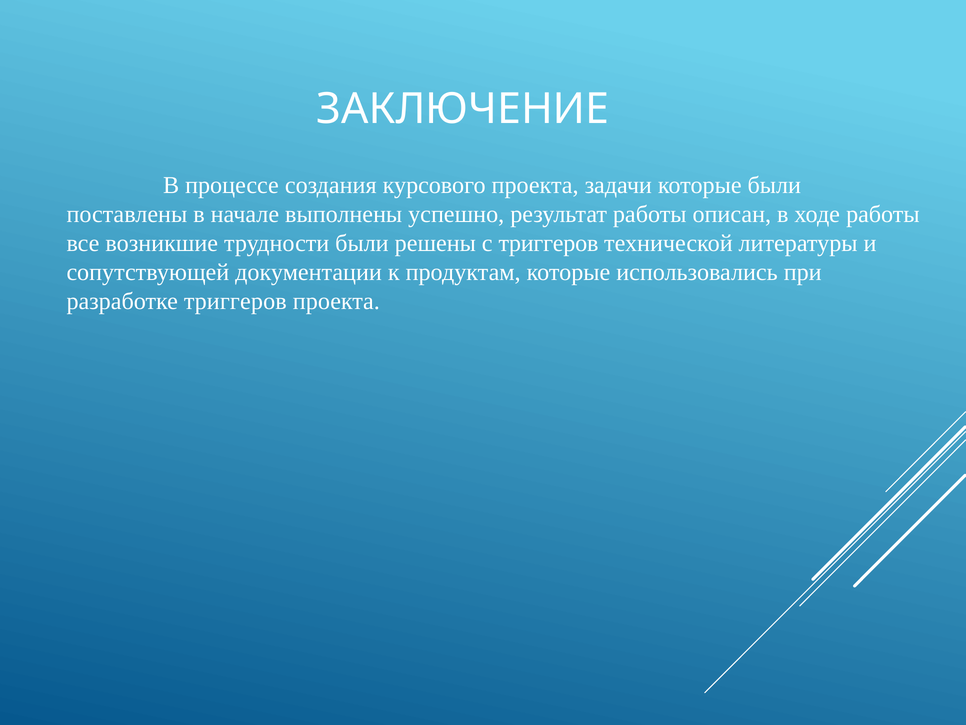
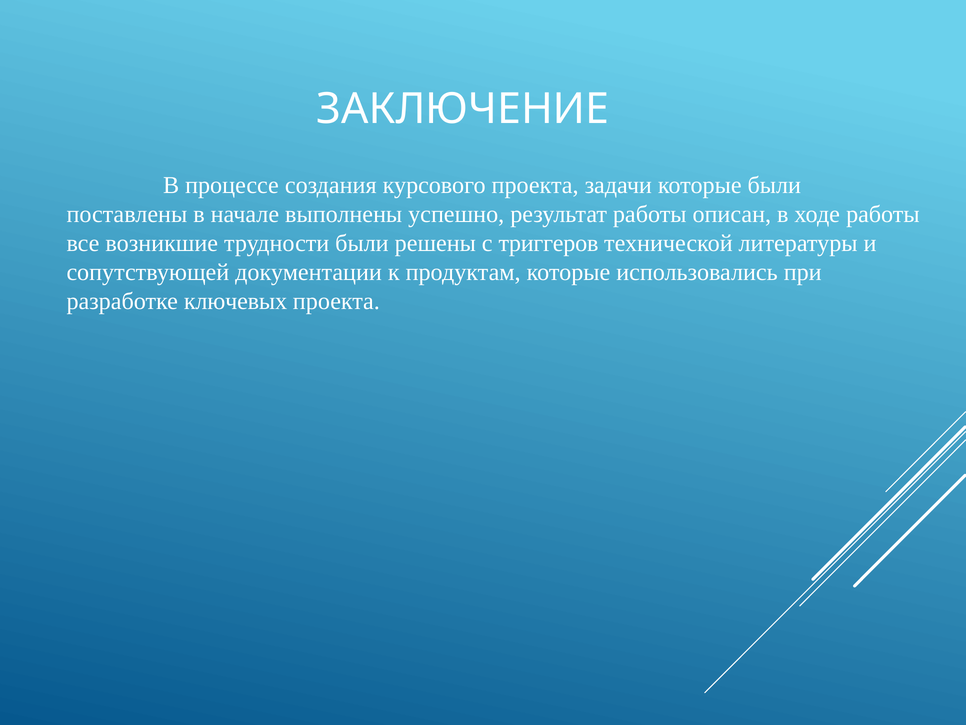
разработке триггеров: триггеров -> ключевых
